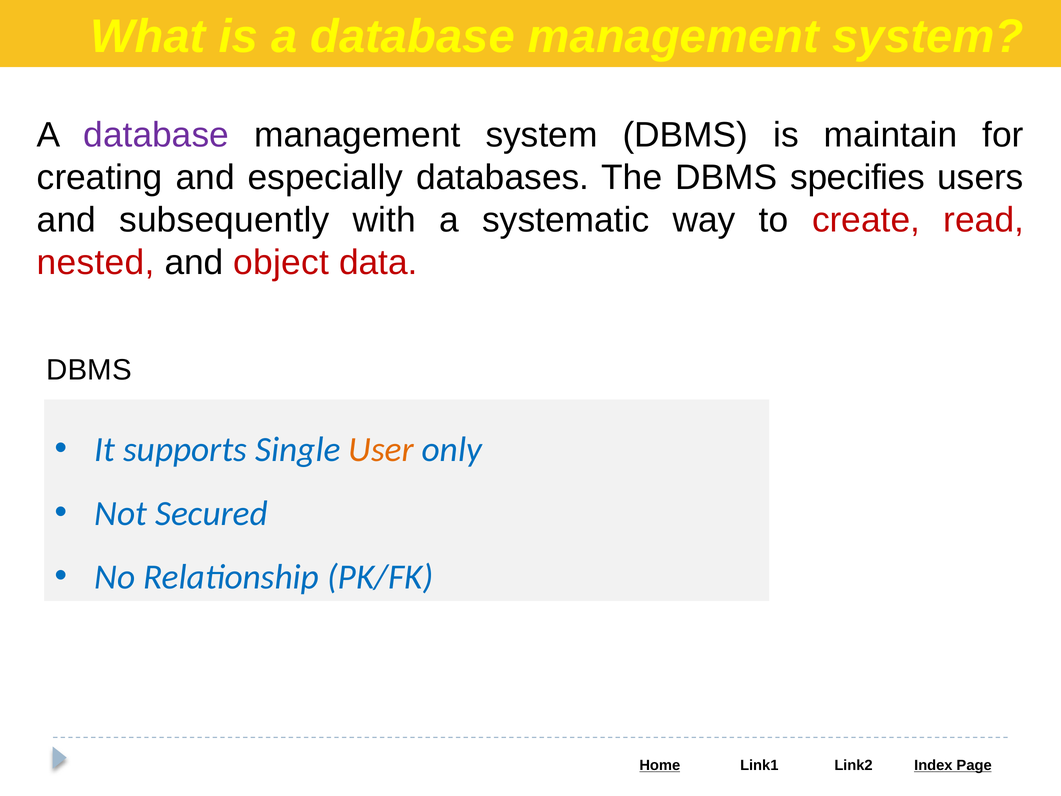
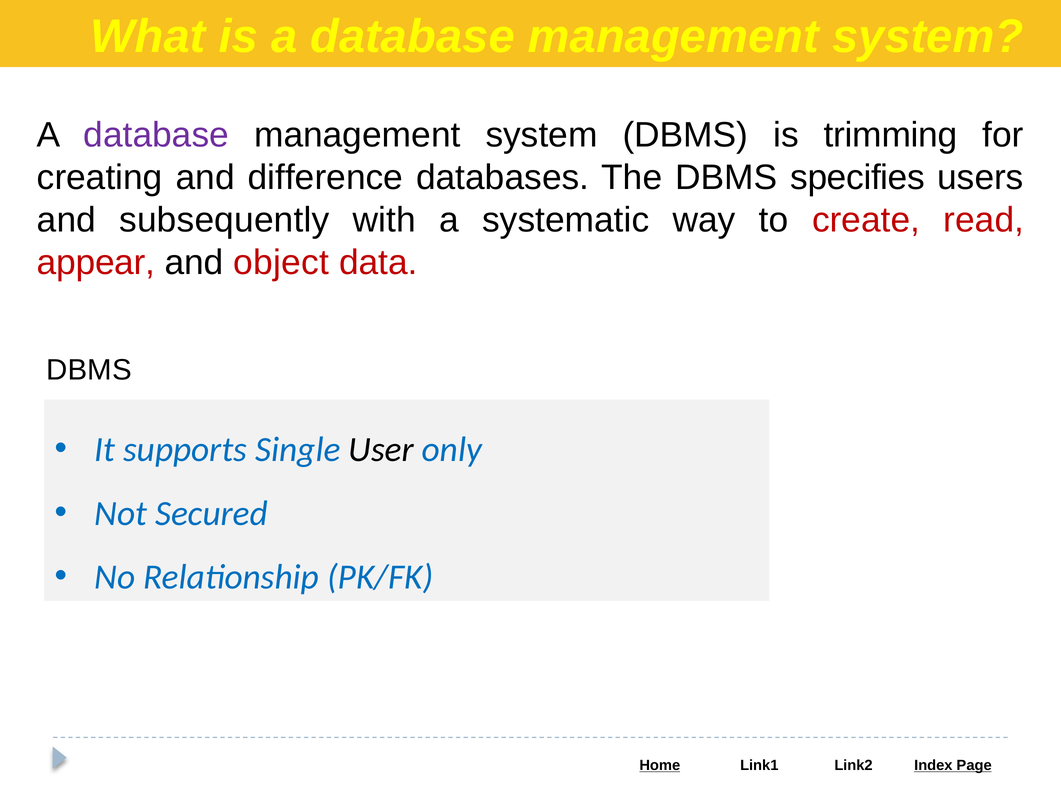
maintain: maintain -> trimming
especially: especially -> difference
nested: nested -> appear
User colour: orange -> black
